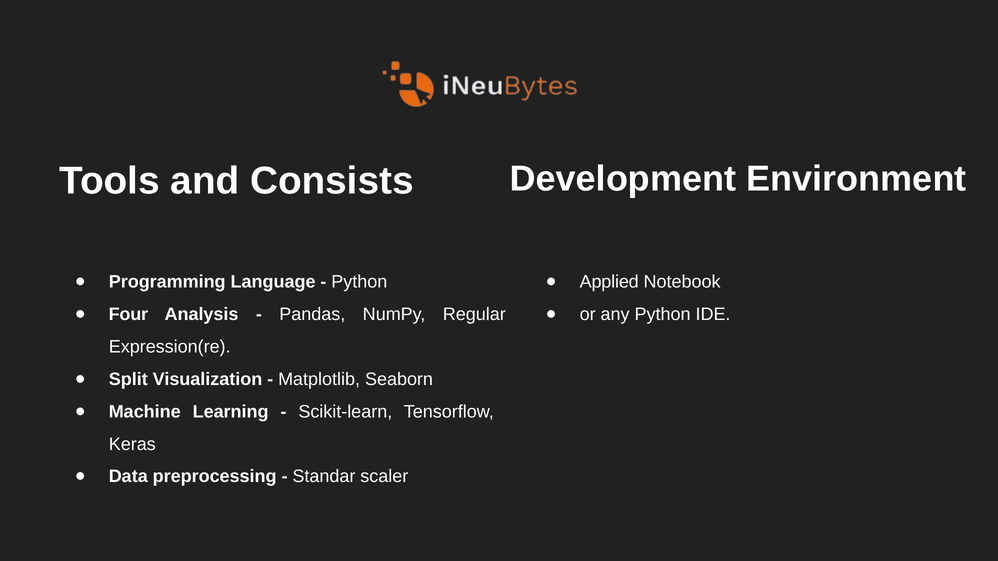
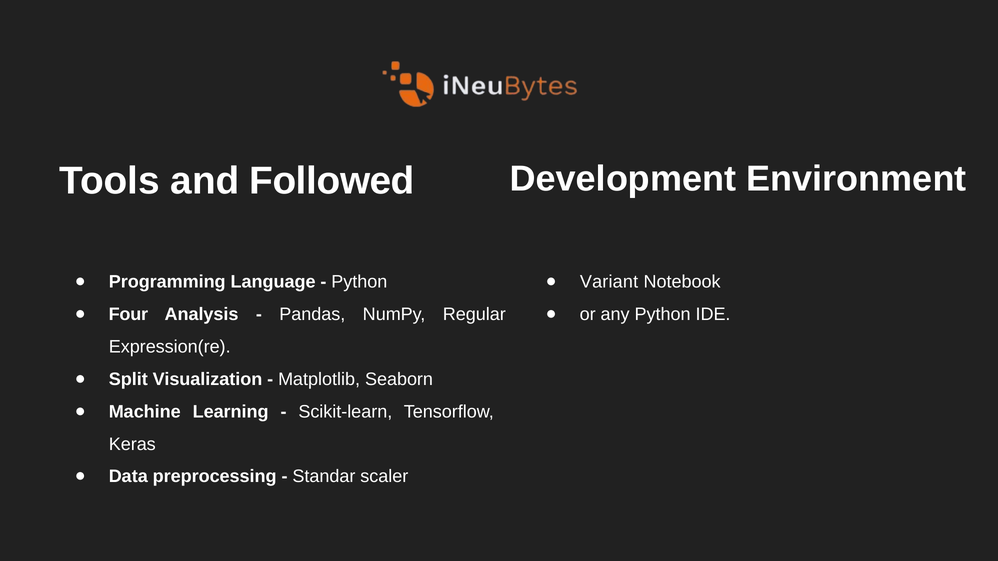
Consists: Consists -> Followed
Applied: Applied -> Variant
